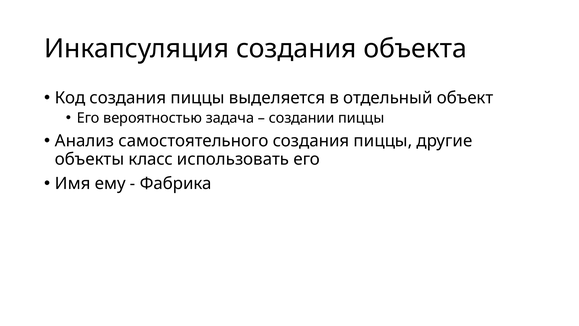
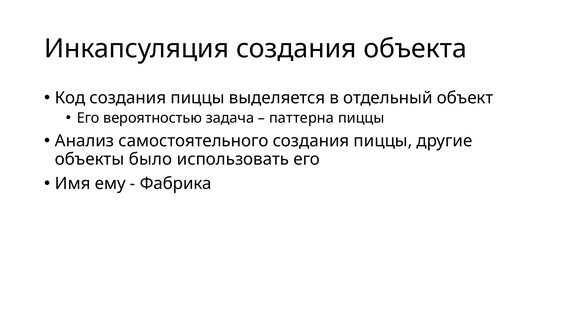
создании: создании -> паттерна
класс: класс -> было
